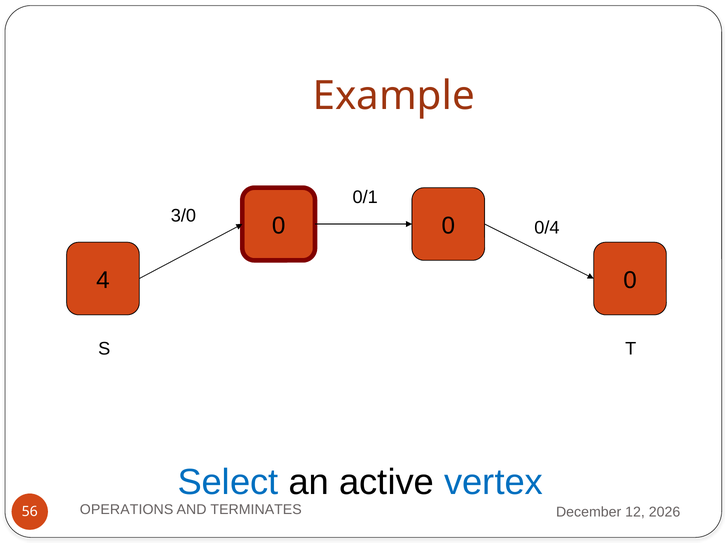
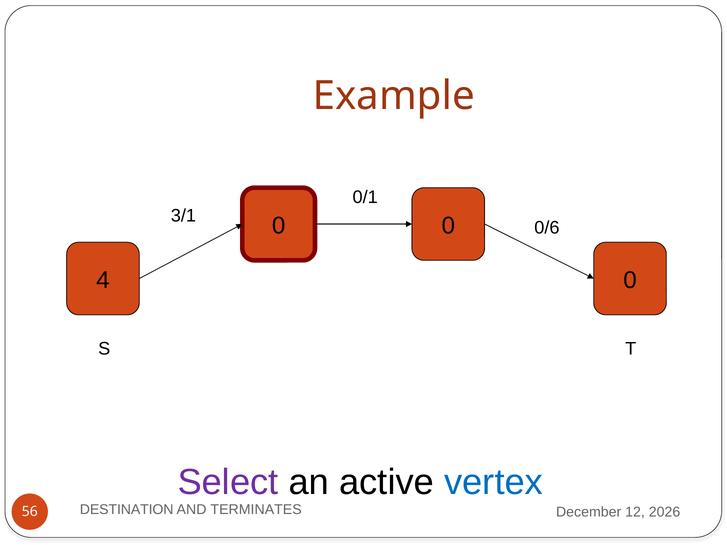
3/0: 3/0 -> 3/1
0/4: 0/4 -> 0/6
Select colour: blue -> purple
OPERATIONS: OPERATIONS -> DESTINATION
